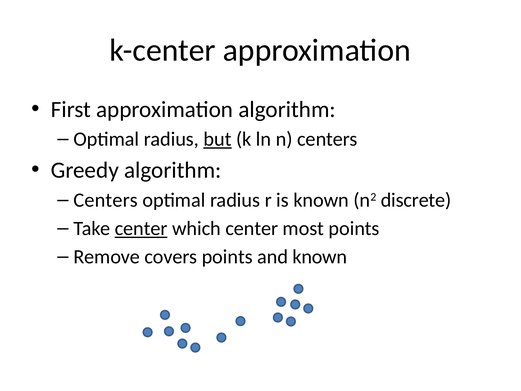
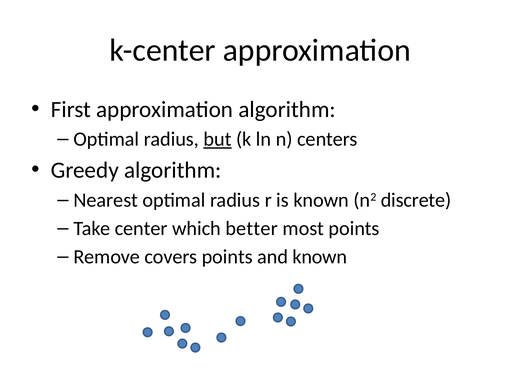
Centers at (106, 200): Centers -> Nearest
center at (141, 228) underline: present -> none
which center: center -> better
